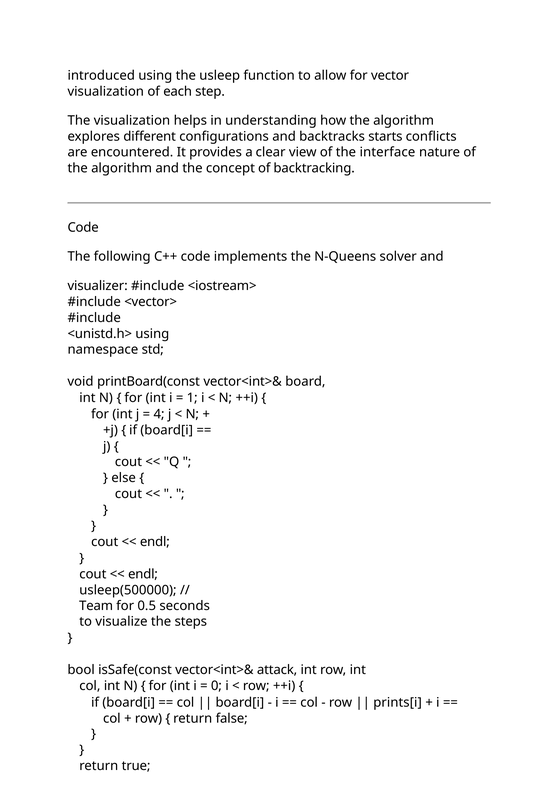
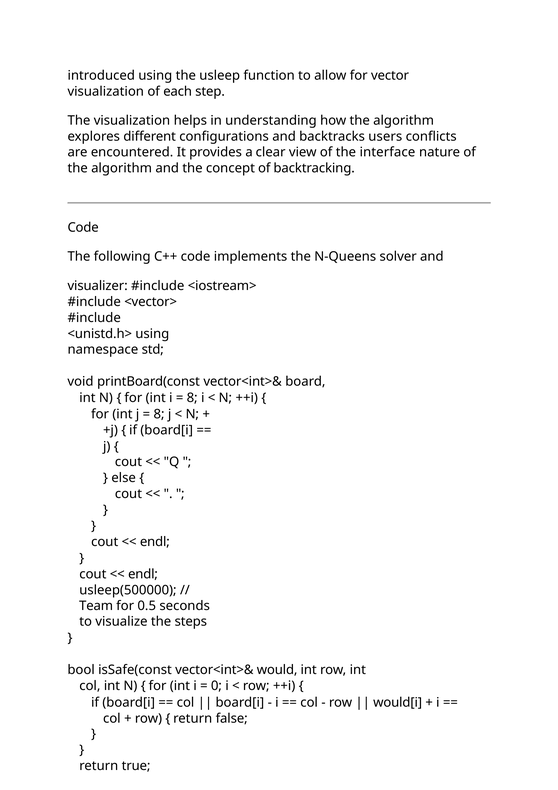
starts: starts -> users
1 at (192, 398): 1 -> 8
4 at (159, 414): 4 -> 8
attack: attack -> would
prints[i: prints[i -> would[i
